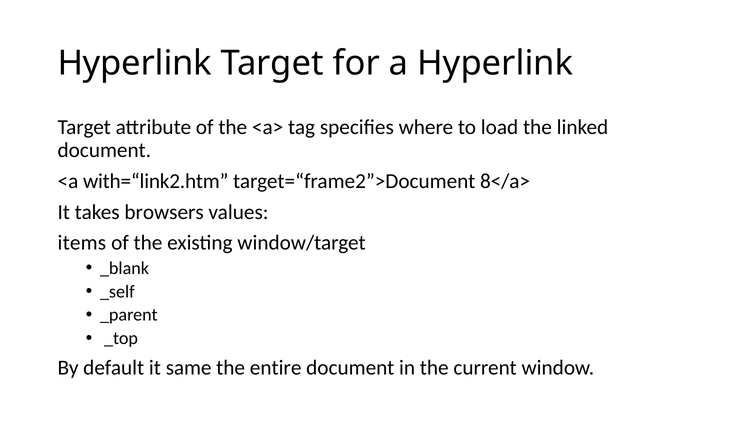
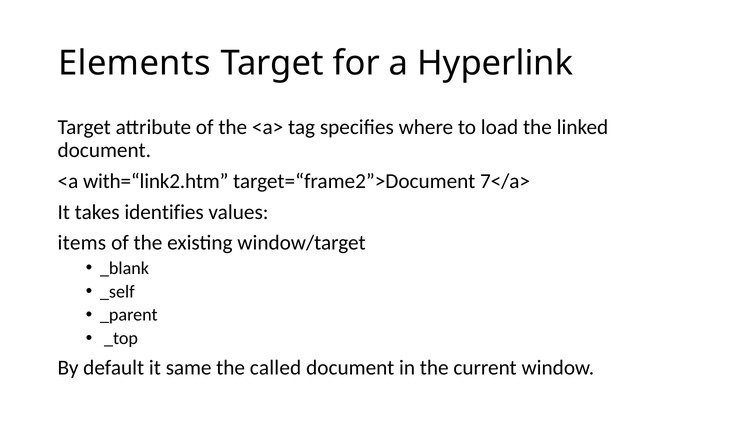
Hyperlink at (135, 63): Hyperlink -> Elements
8</a>: 8</a> -> 7</a>
browsers: browsers -> identifies
entire: entire -> called
